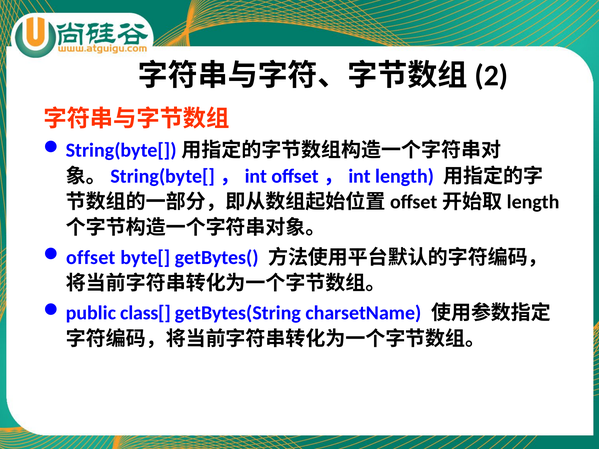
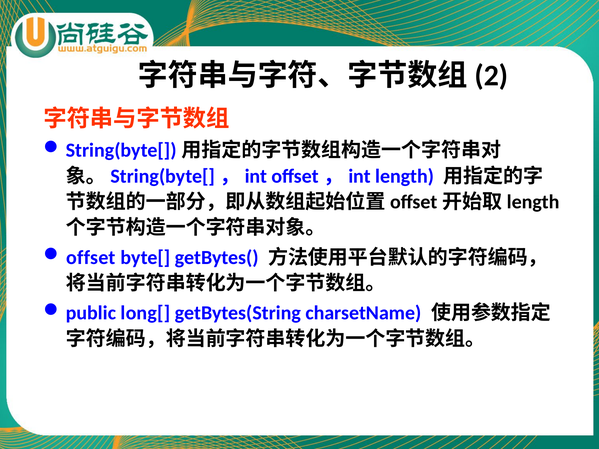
class[: class[ -> long[
